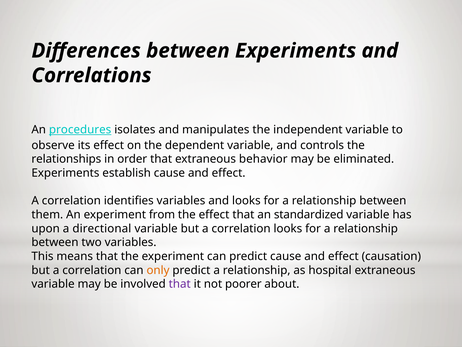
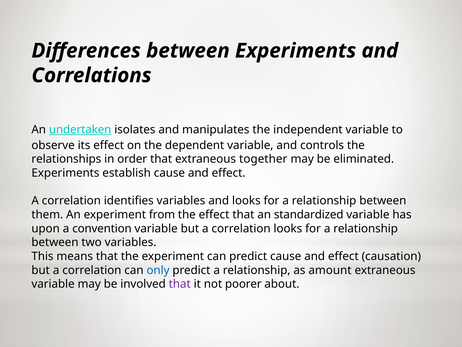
procedures: procedures -> undertaken
behavior: behavior -> together
directional: directional -> convention
only colour: orange -> blue
hospital: hospital -> amount
